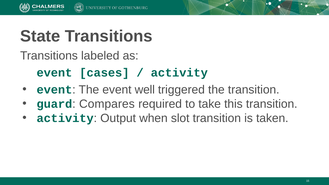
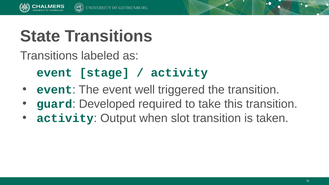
cases: cases -> stage
Compares: Compares -> Developed
